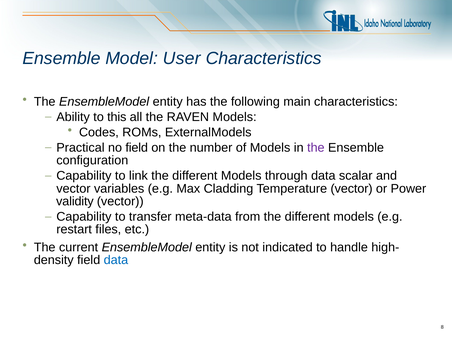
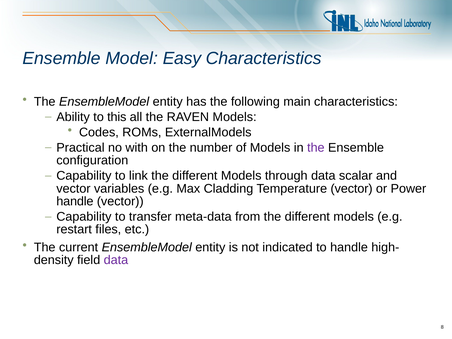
User: User -> Easy
no field: field -> with
validity at (75, 201): validity -> handle
data at (116, 260) colour: blue -> purple
